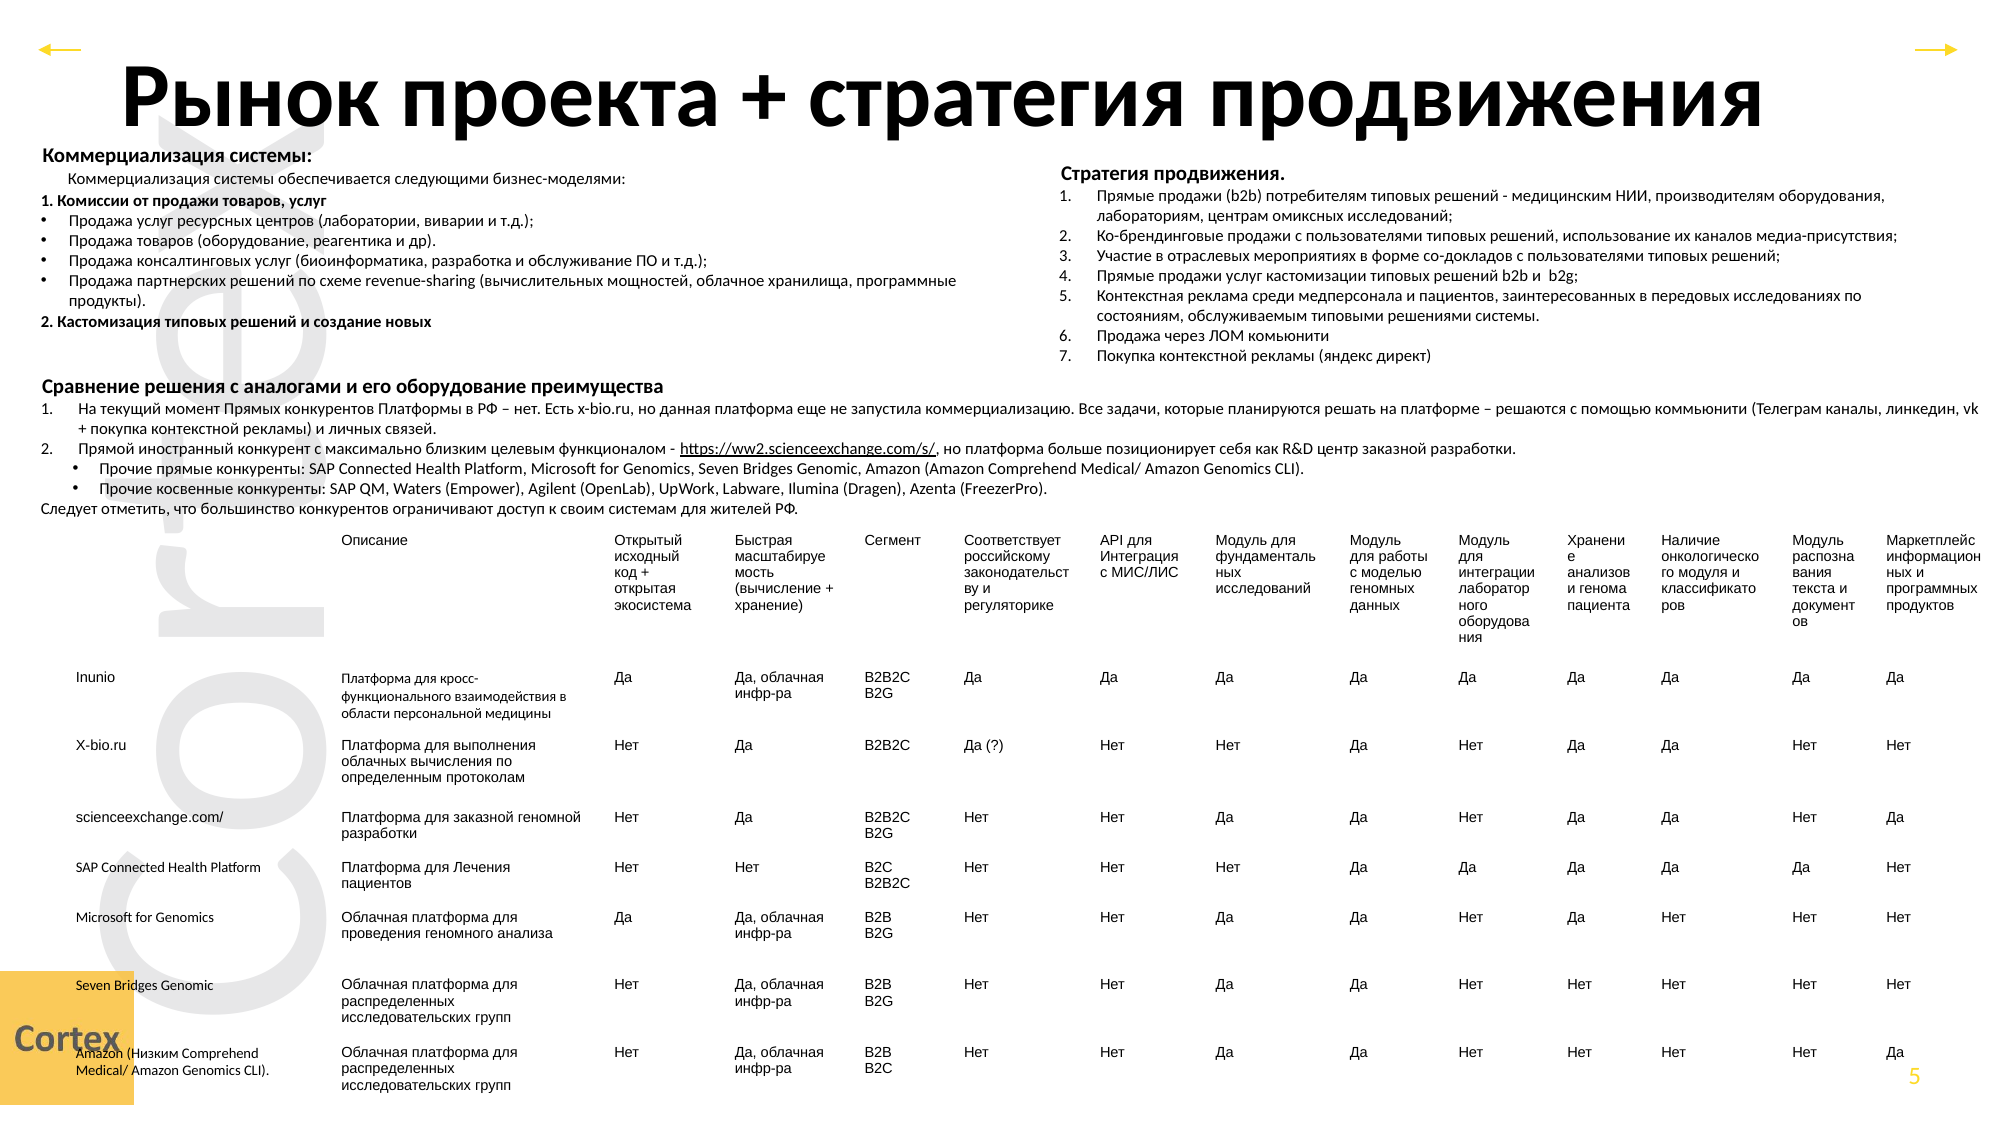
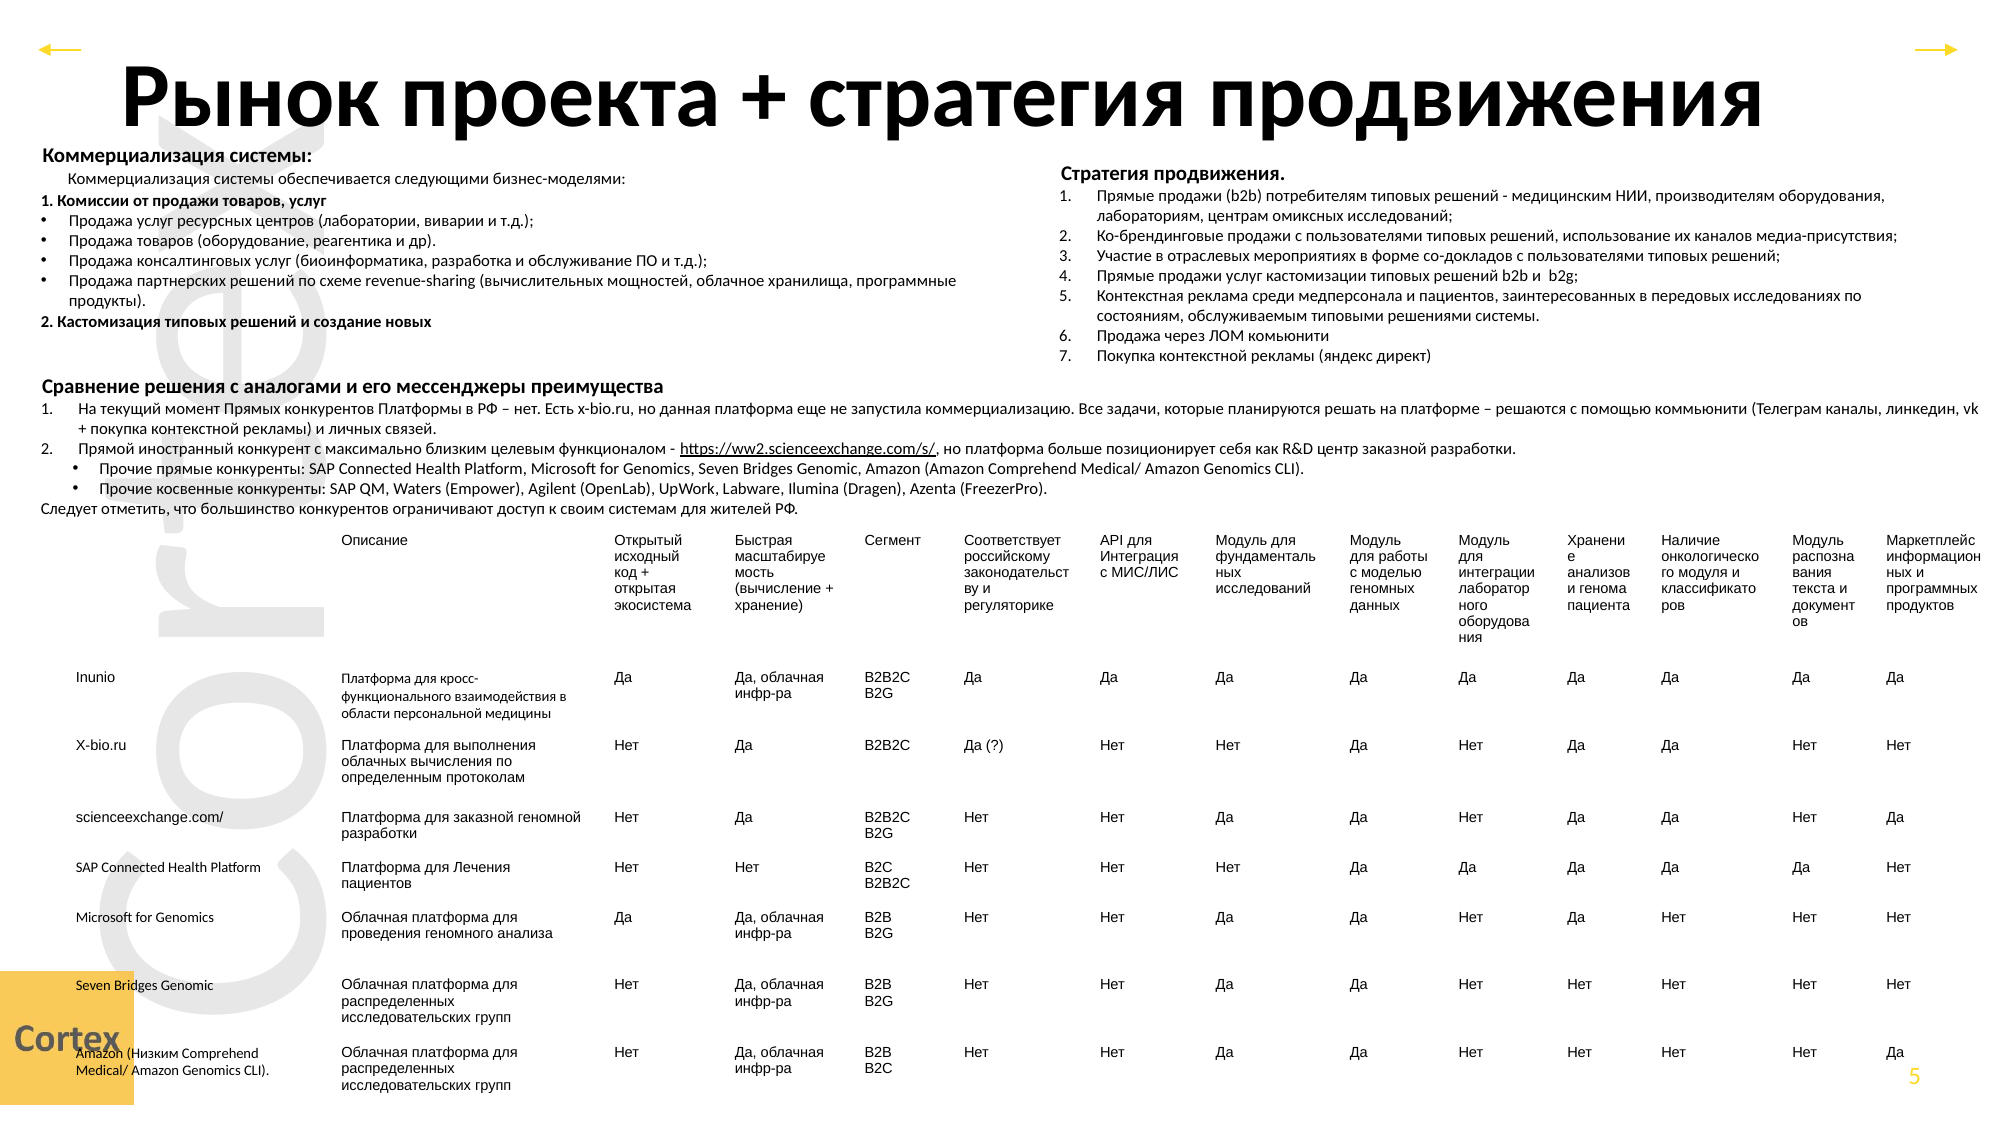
оборудование at (461, 386): оборудование -> мессенджеры
